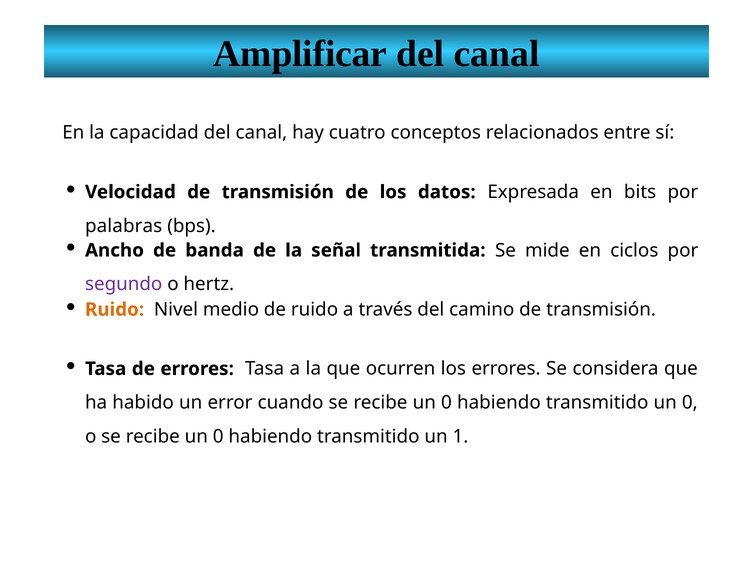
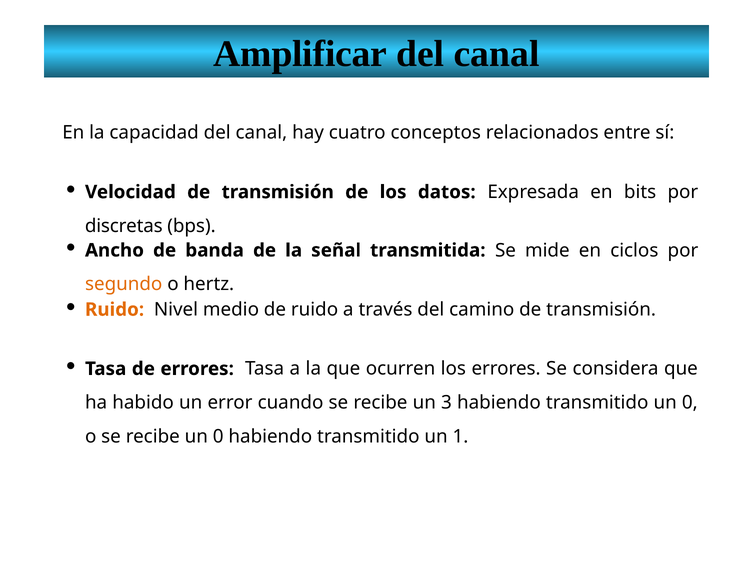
palabras: palabras -> discretas
segundo colour: purple -> orange
0 at (446, 403): 0 -> 3
